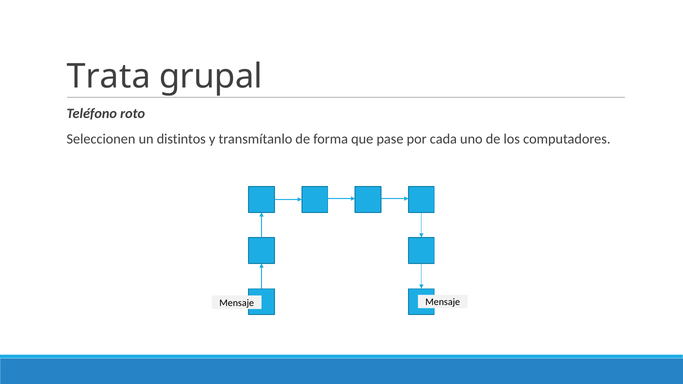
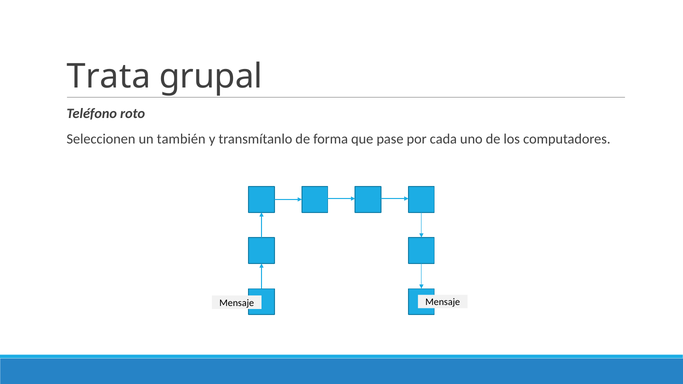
distintos: distintos -> también
